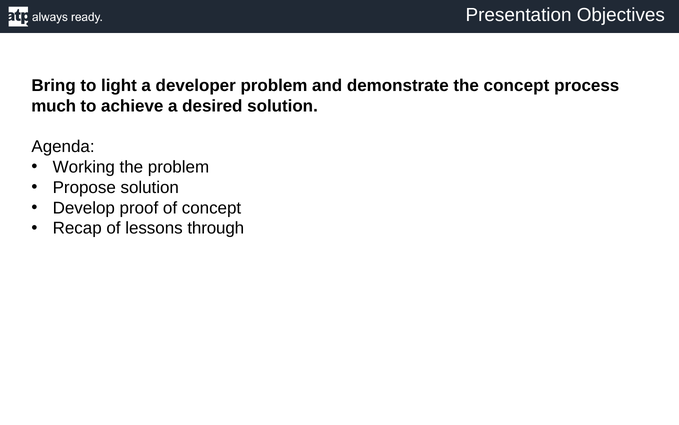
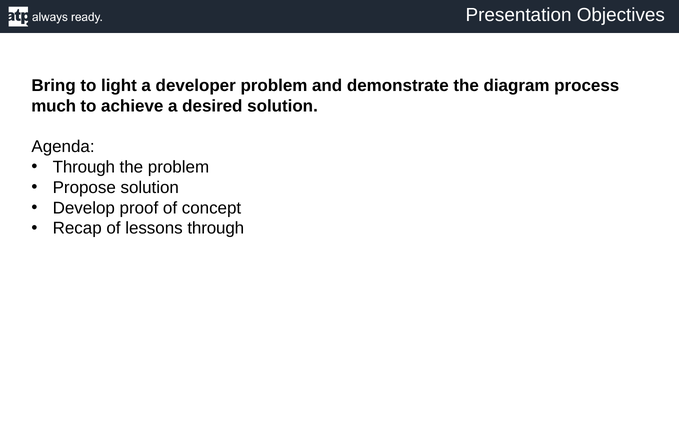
the concept: concept -> diagram
Working at (84, 167): Working -> Through
